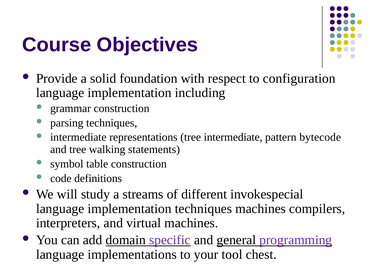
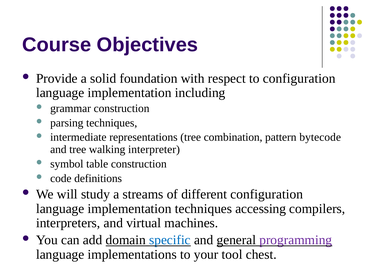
tree intermediate: intermediate -> combination
statements: statements -> interpreter
different invokespecial: invokespecial -> configuration
techniques machines: machines -> accessing
specific colour: purple -> blue
